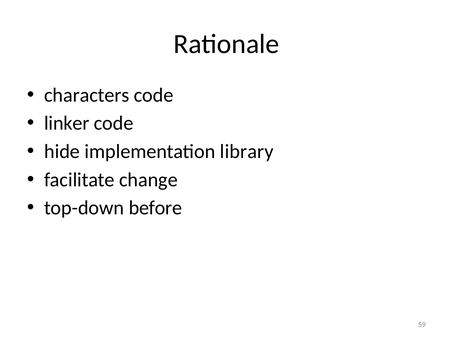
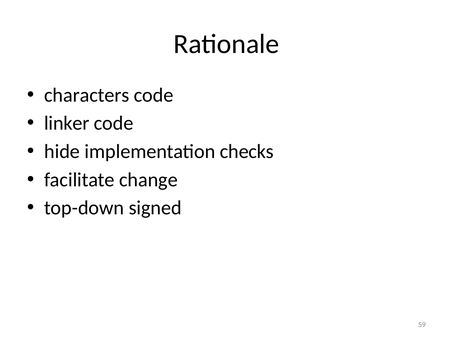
library: library -> checks
before: before -> signed
